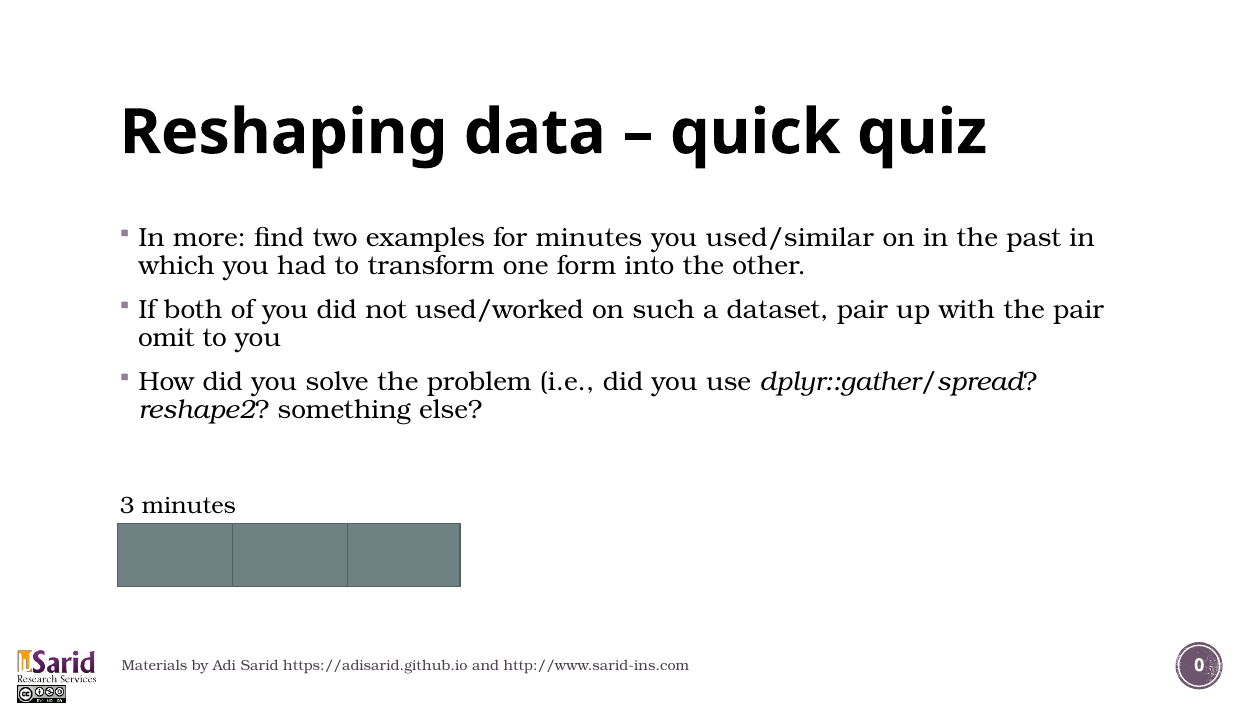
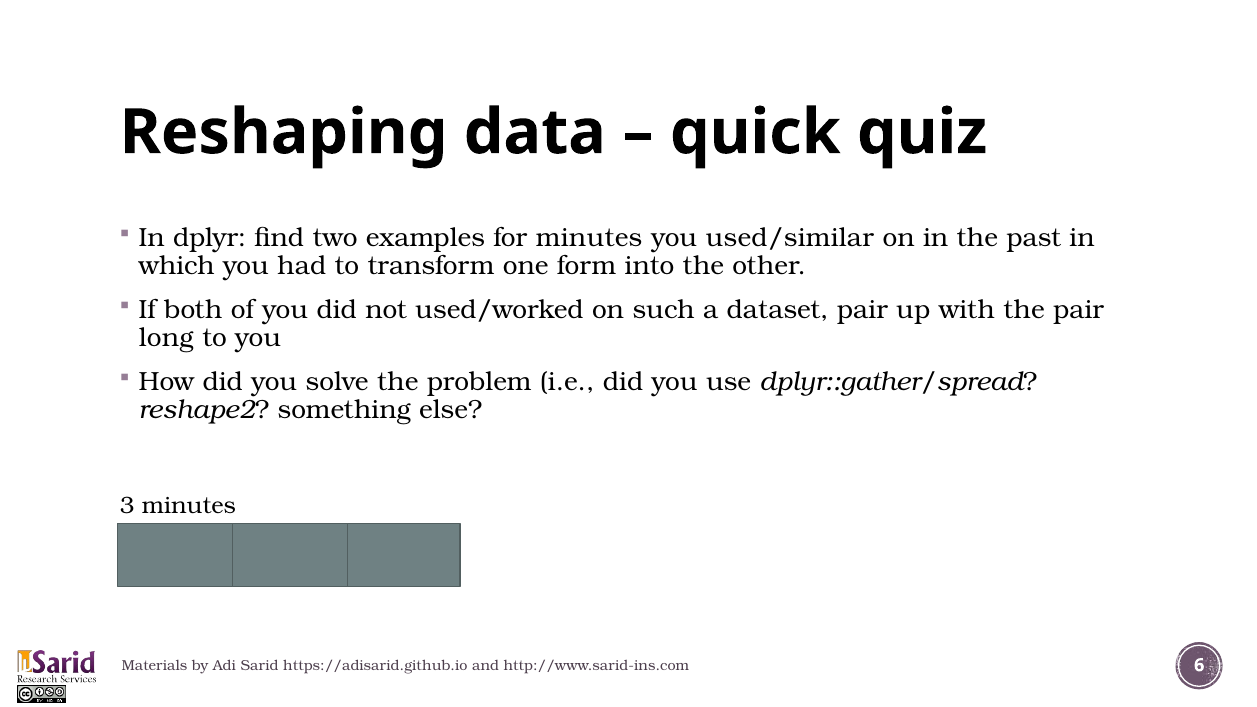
more: more -> dplyr
omit: omit -> long
0: 0 -> 6
